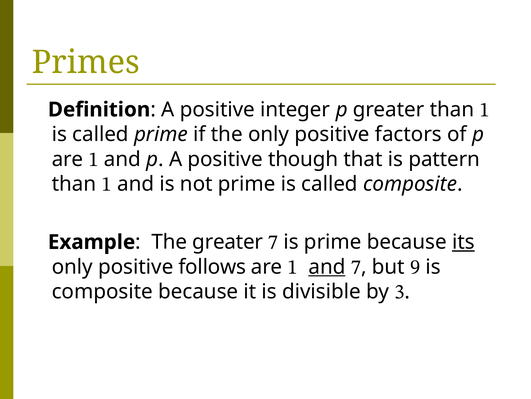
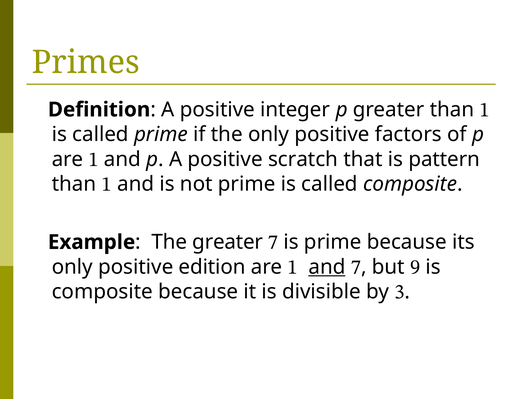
though: though -> scratch
its underline: present -> none
follows: follows -> edition
